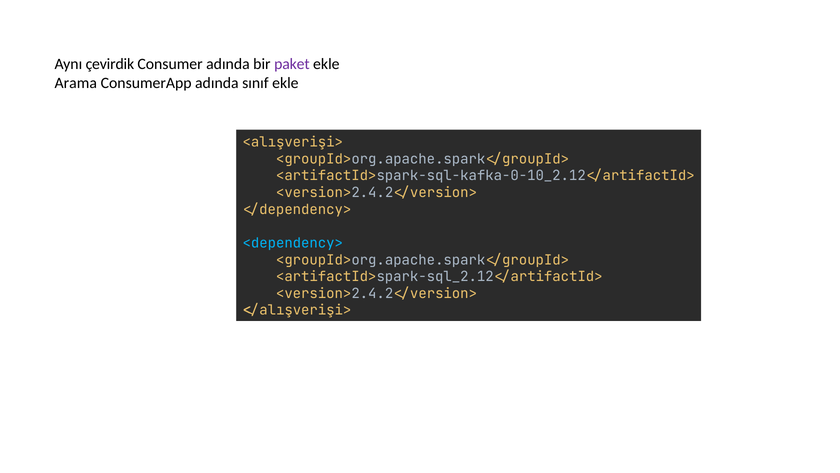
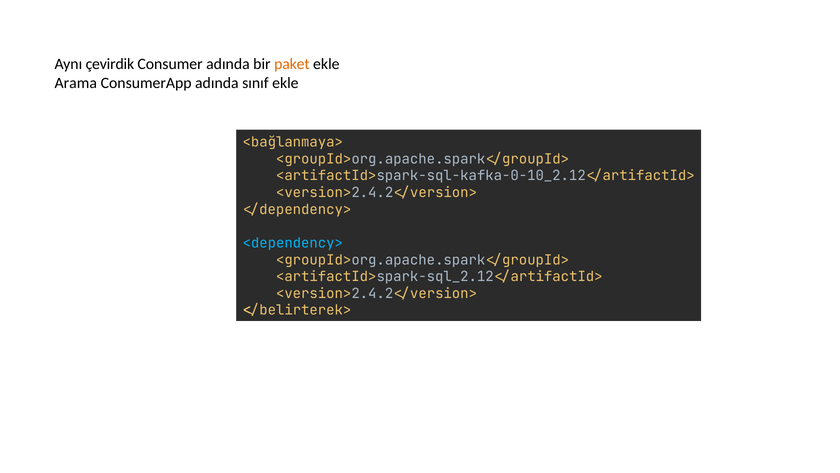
paket colour: purple -> orange
<alışverişi>: <alışverişi> -> <bağlanmaya>
</alışverişi>: </alışverişi> -> </belirterek>
